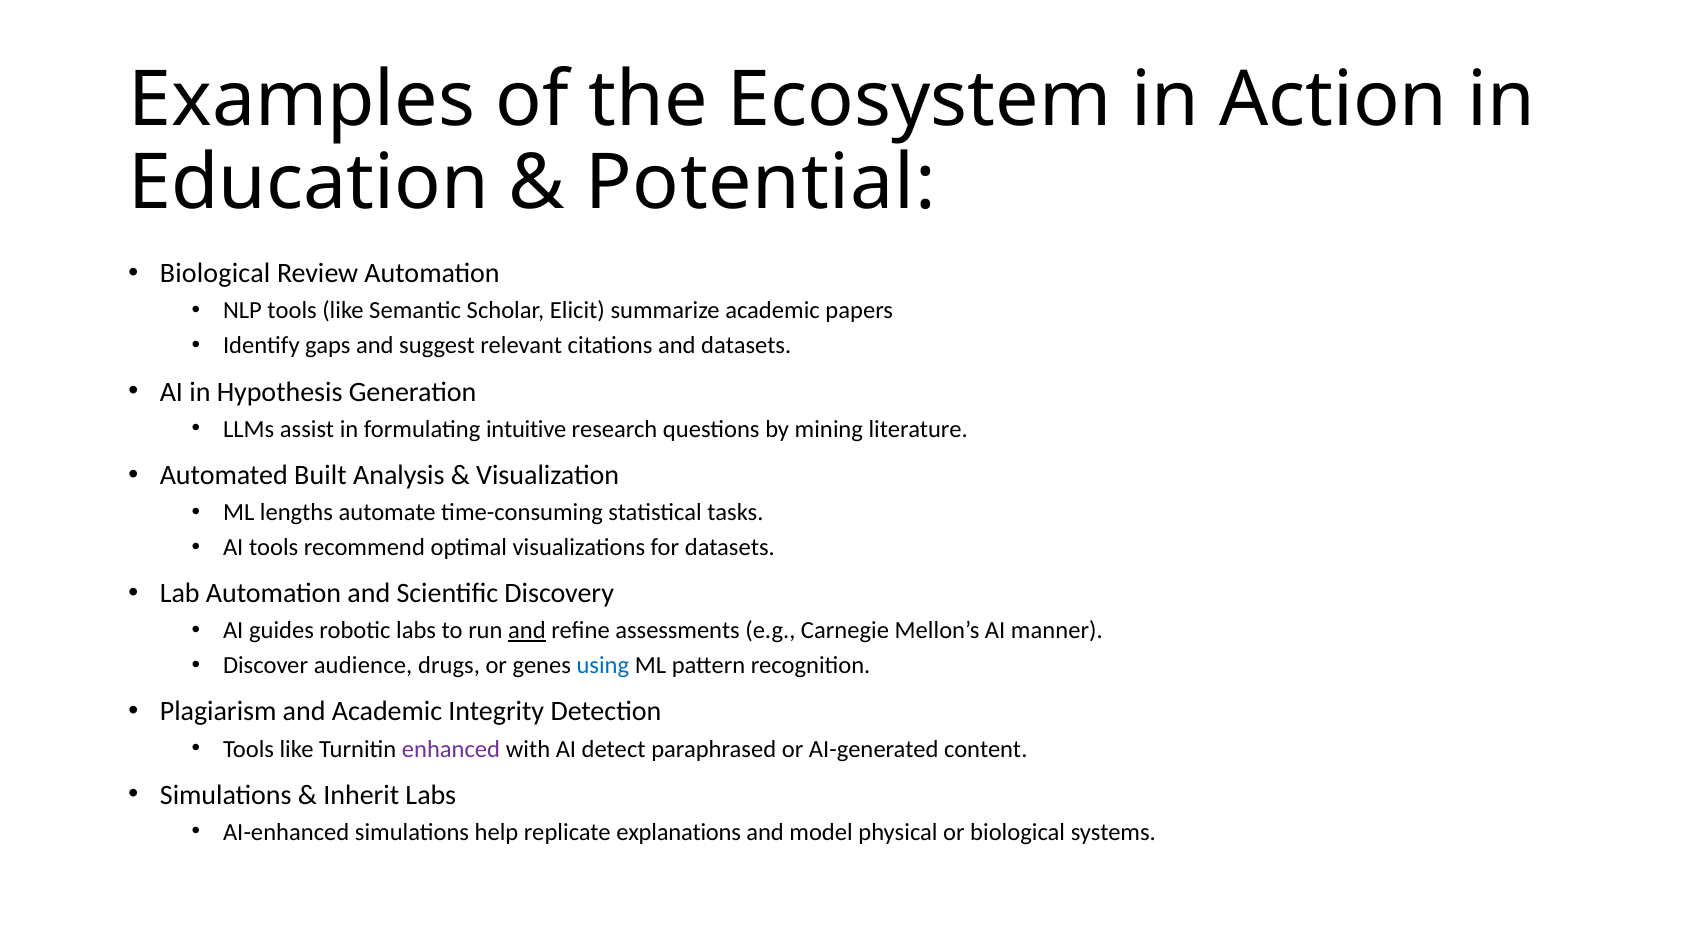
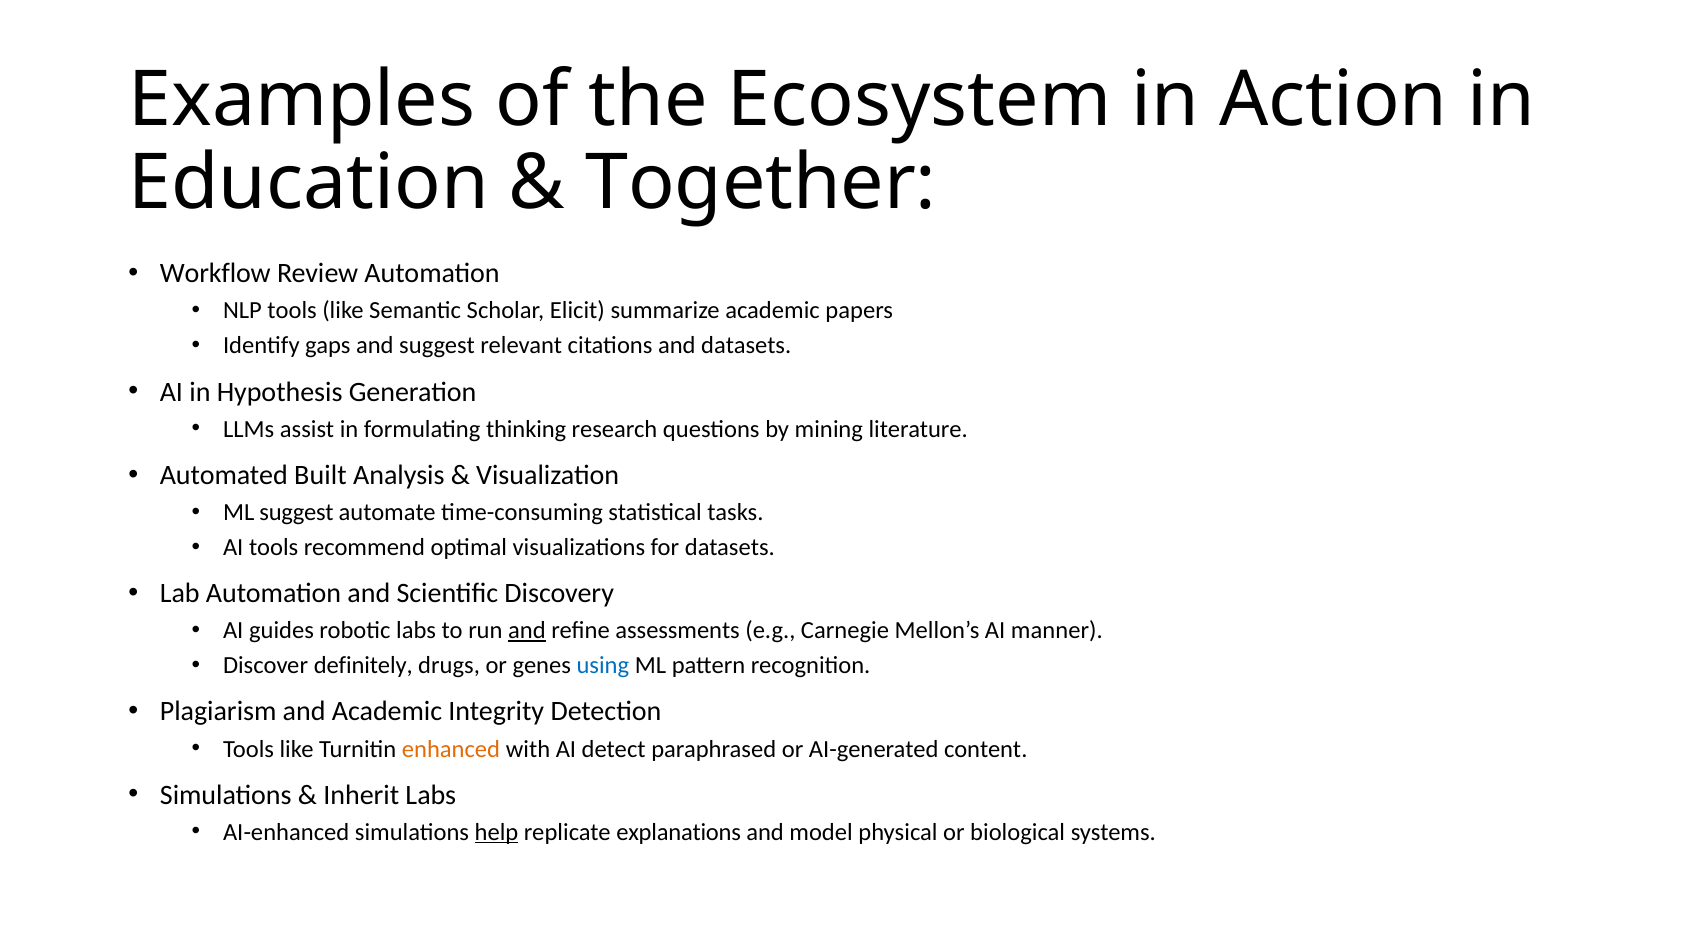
Potential: Potential -> Together
Biological at (215, 273): Biological -> Workflow
intuitive: intuitive -> thinking
ML lengths: lengths -> suggest
audience: audience -> definitely
enhanced colour: purple -> orange
help underline: none -> present
